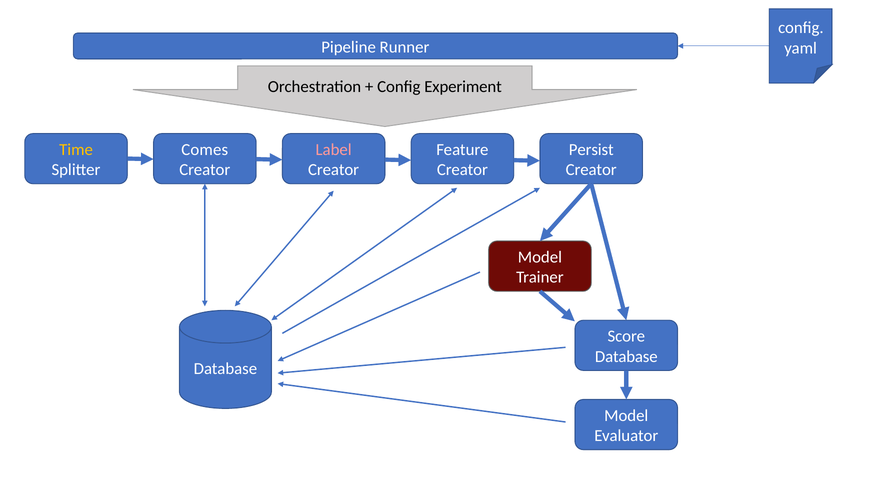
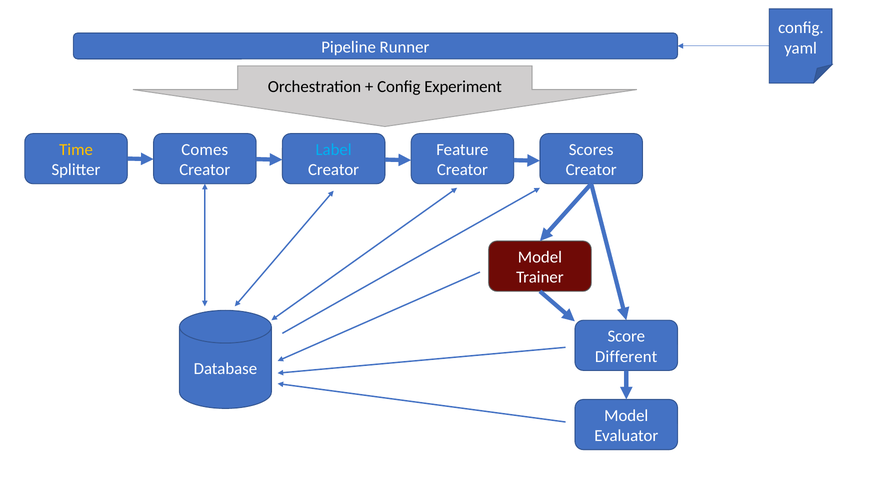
Label colour: pink -> light blue
Persist: Persist -> Scores
Database at (626, 357): Database -> Different
